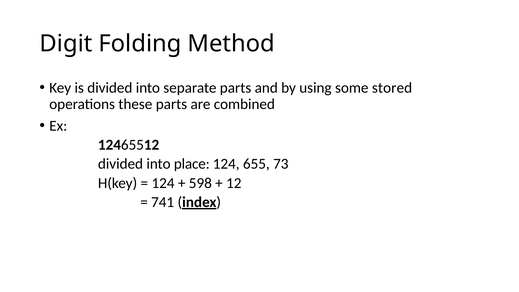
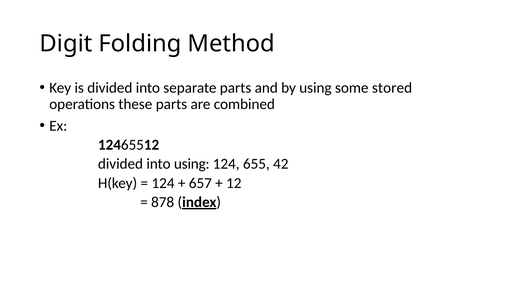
into place: place -> using
73: 73 -> 42
598: 598 -> 657
741: 741 -> 878
